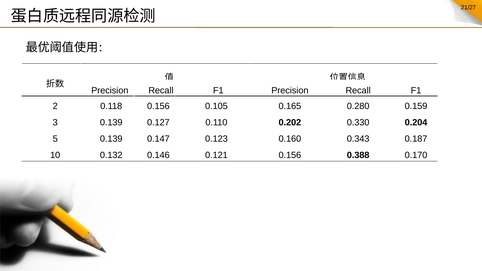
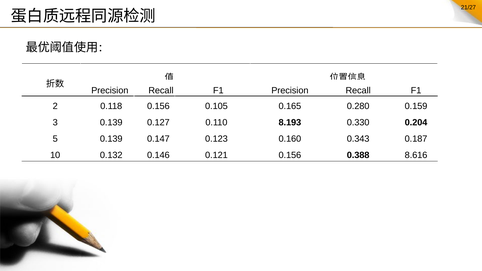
0.202: 0.202 -> 8.193
0.170: 0.170 -> 8.616
